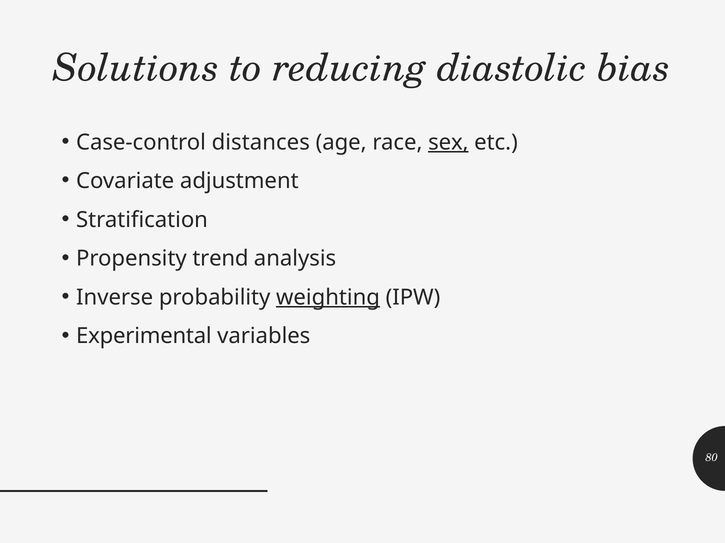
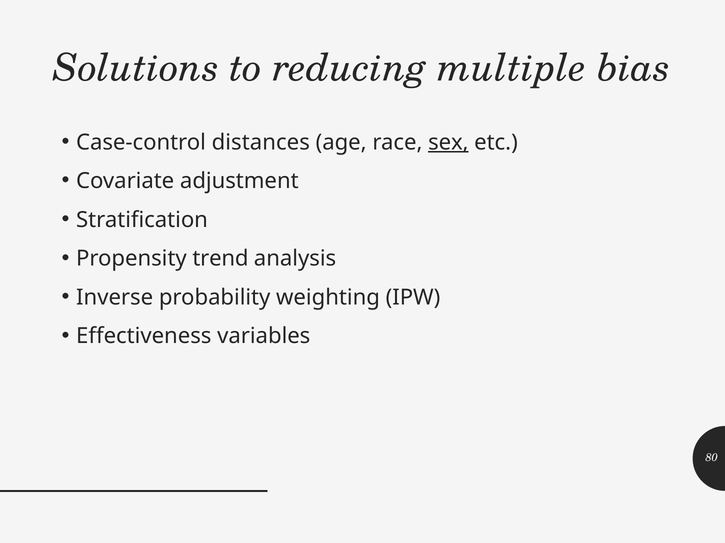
diastolic: diastolic -> multiple
weighting underline: present -> none
Experimental: Experimental -> Effectiveness
